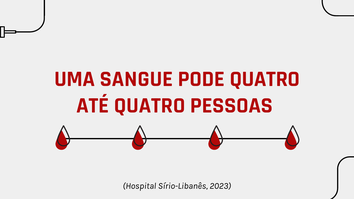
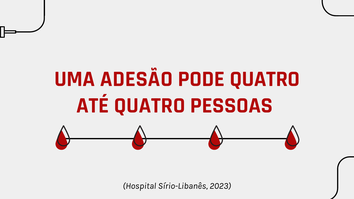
SANGUE: SANGUE -> ADESÃO
